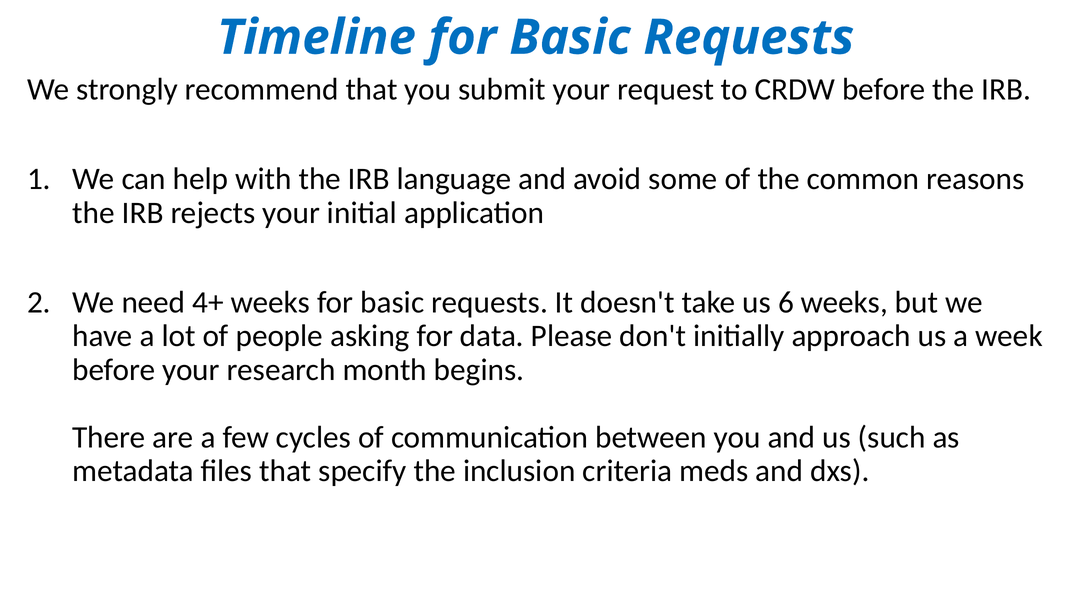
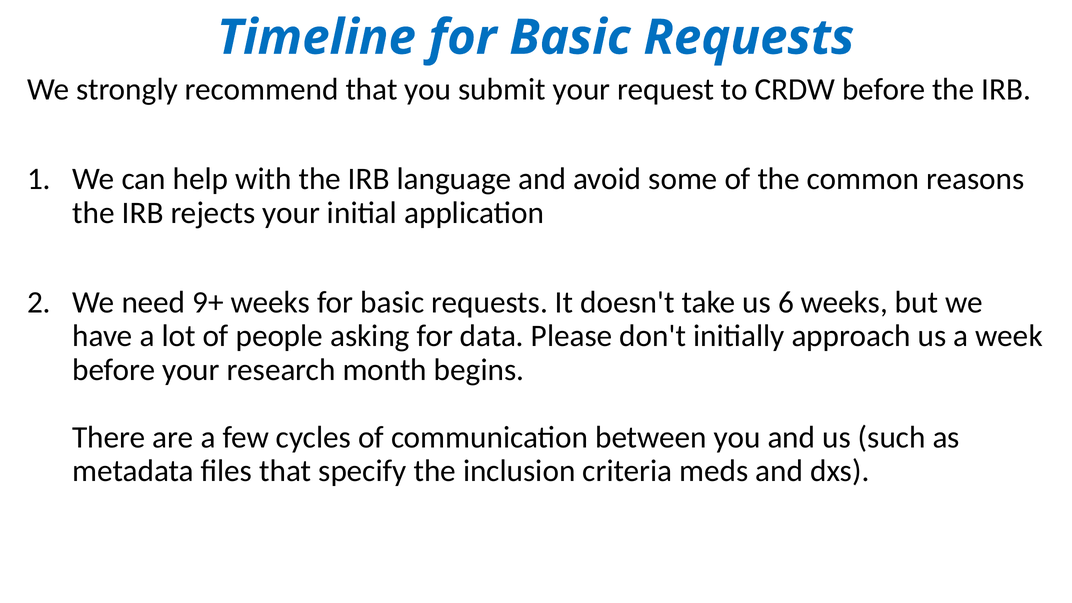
4+: 4+ -> 9+
